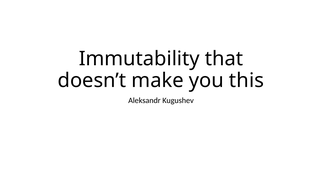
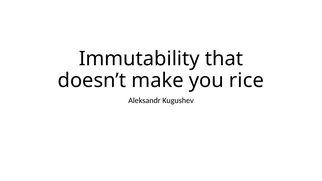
this: this -> rice
